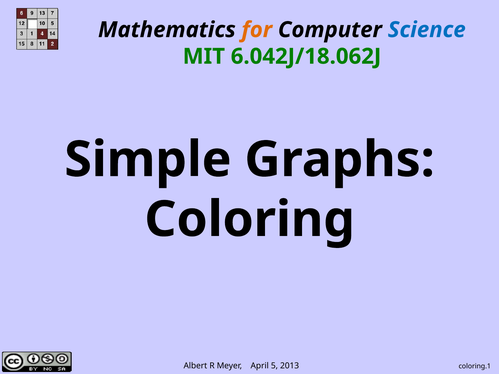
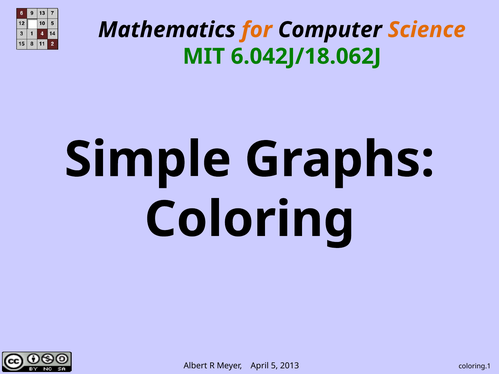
Science colour: blue -> orange
